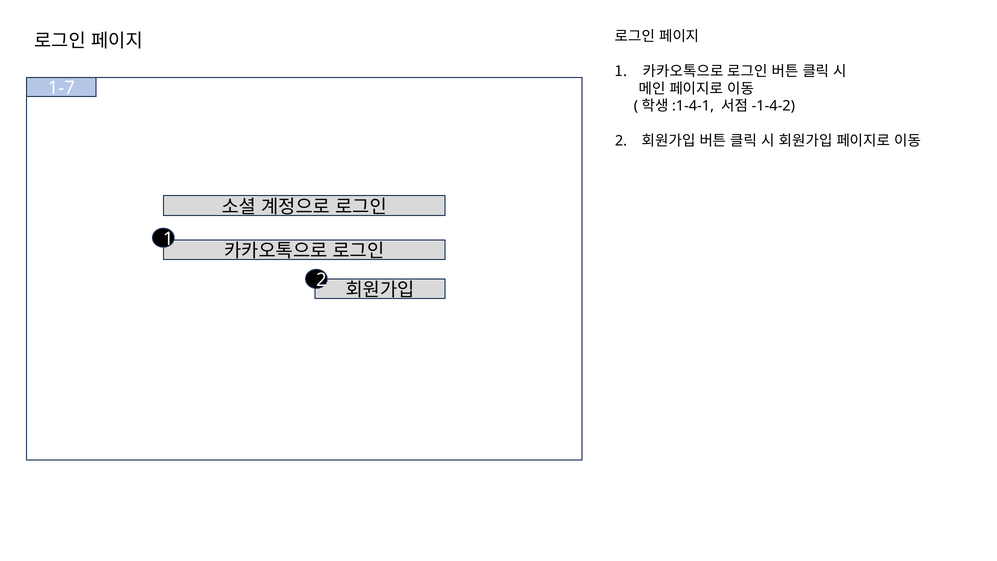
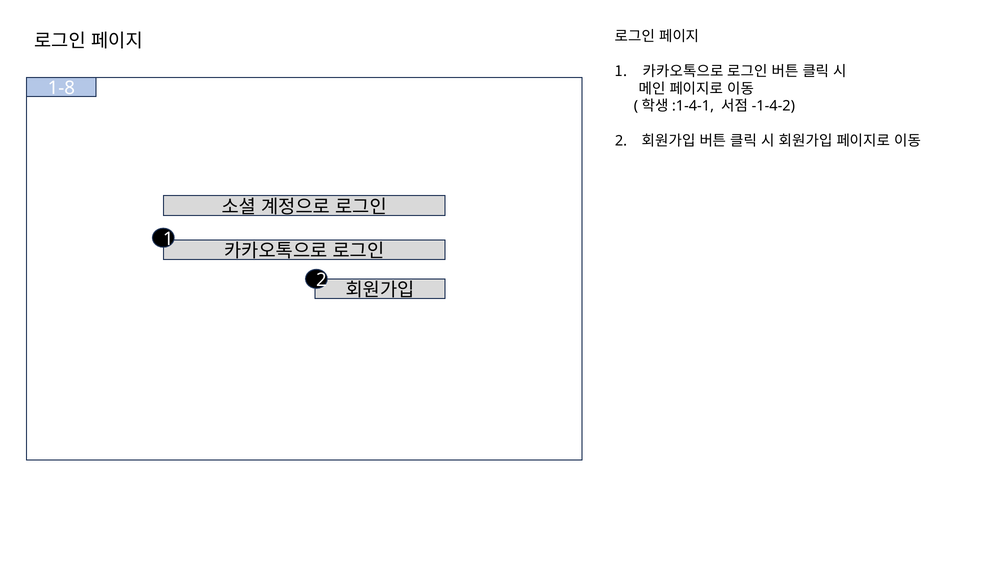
1-7: 1-7 -> 1-8
